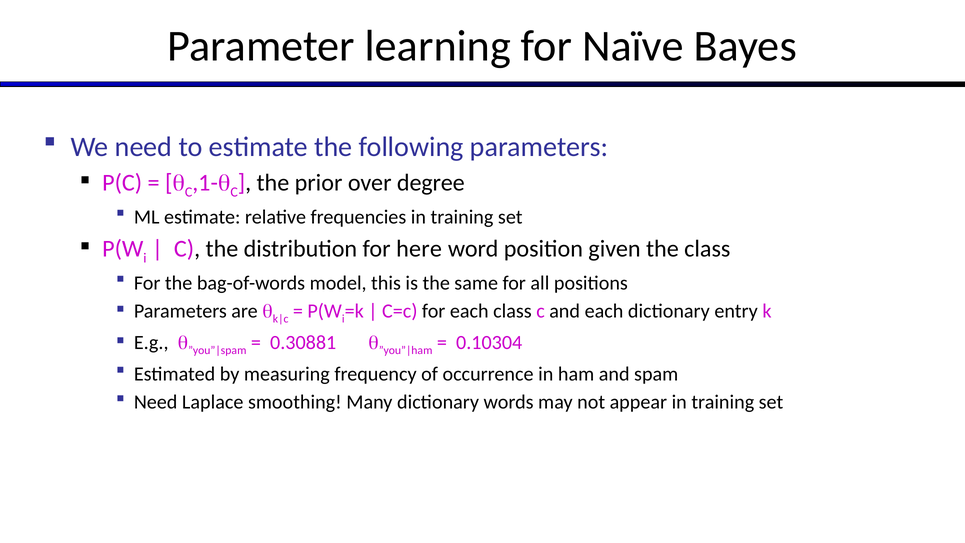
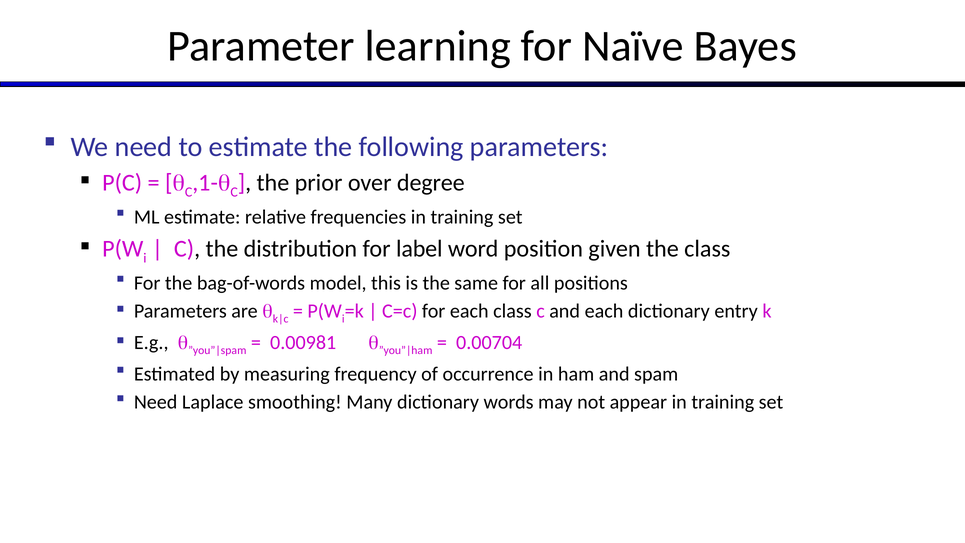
here: here -> label
0.30881: 0.30881 -> 0.00981
0.10304: 0.10304 -> 0.00704
